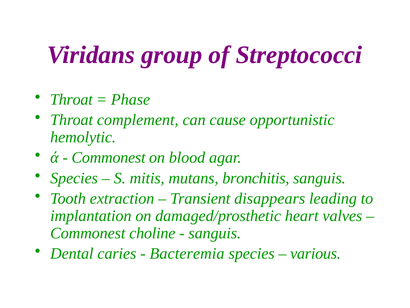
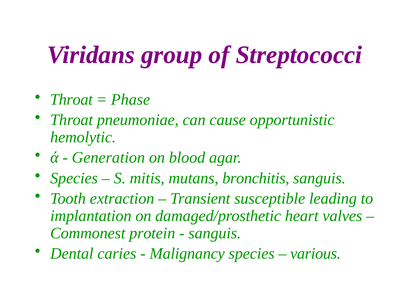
complement: complement -> pneumoniae
Commonest at (109, 157): Commonest -> Generation
disappears: disappears -> susceptible
choline: choline -> protein
Bacteremia: Bacteremia -> Malignancy
